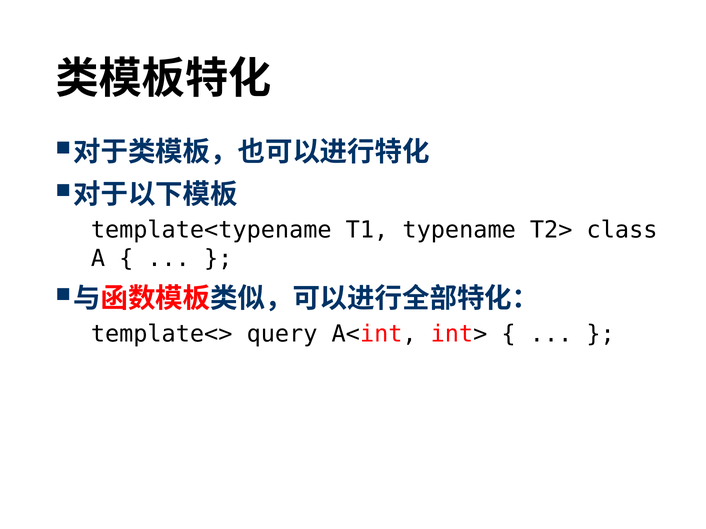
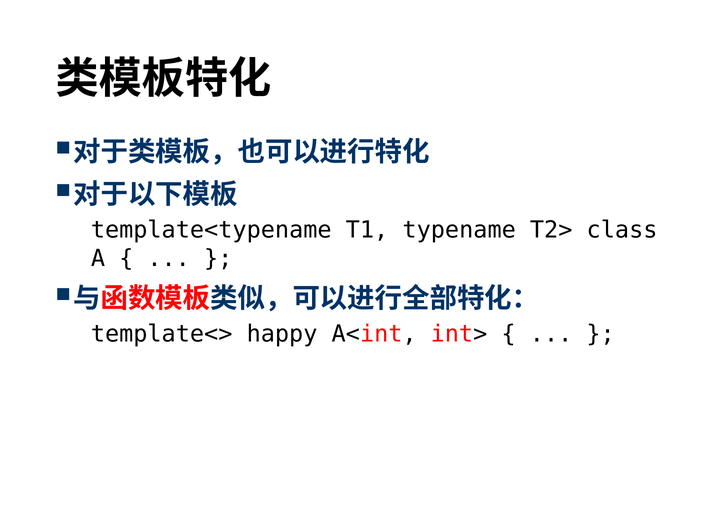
query: query -> happy
